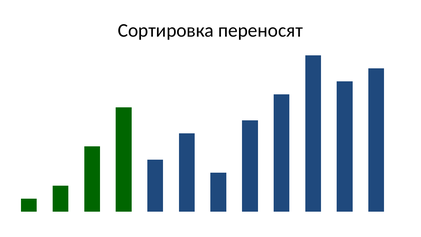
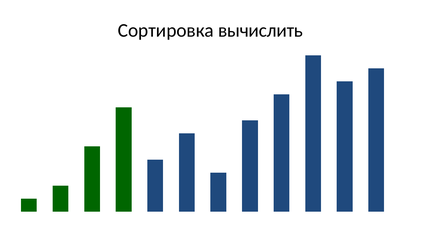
переносят: переносят -> вычислить
